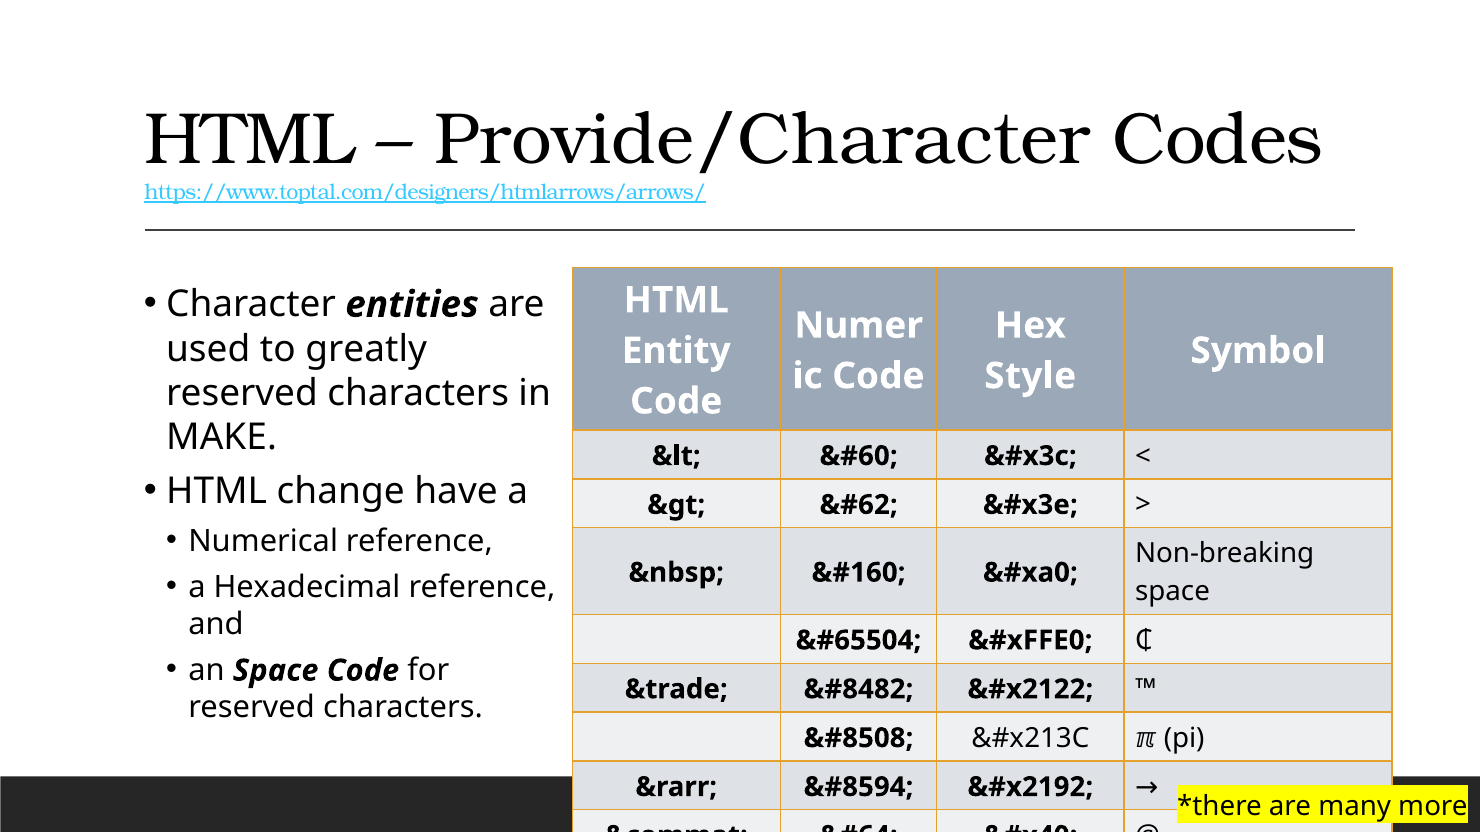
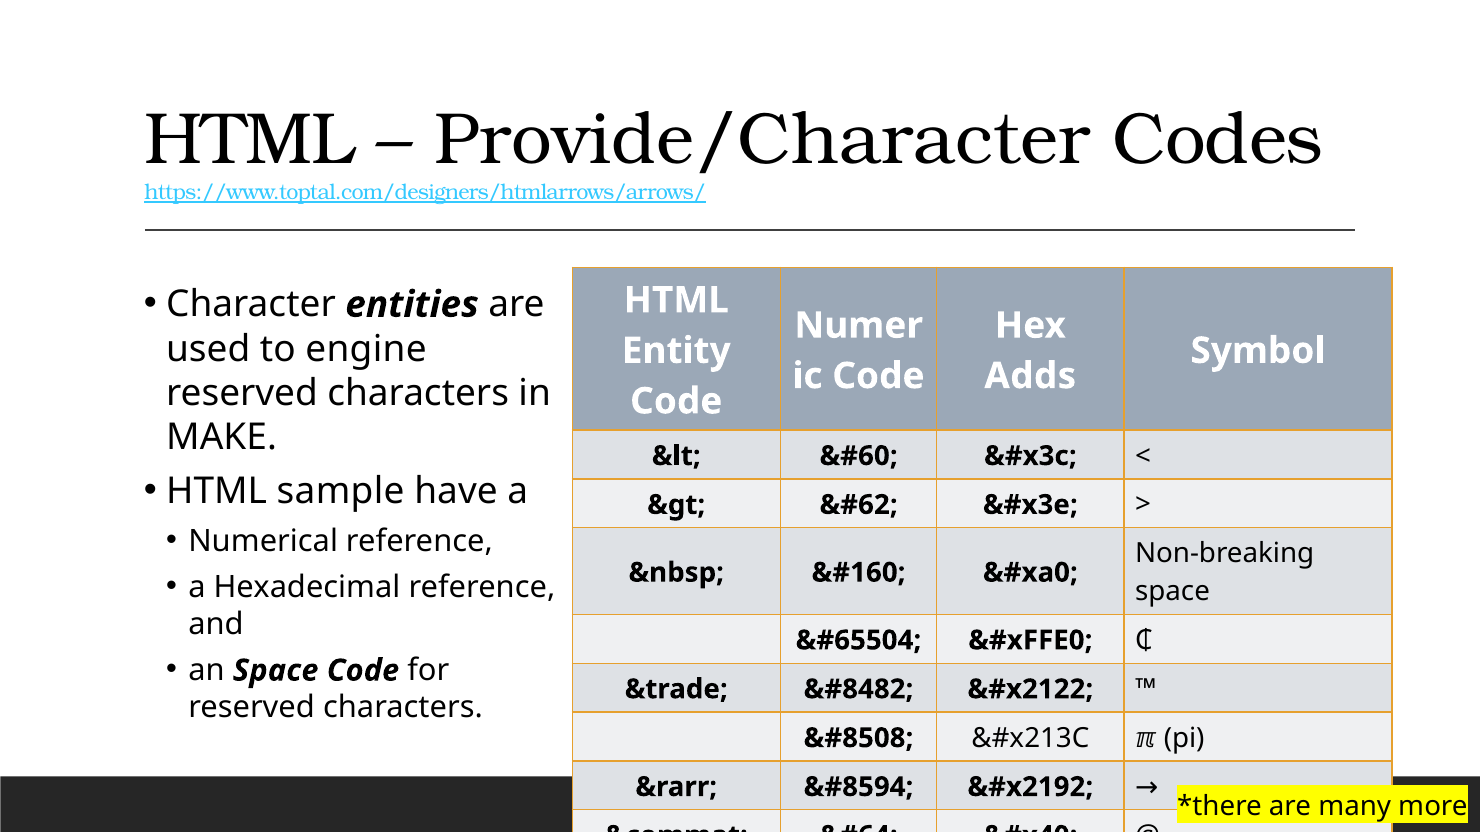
greatly: greatly -> engine
Style: Style -> Adds
change: change -> sample
